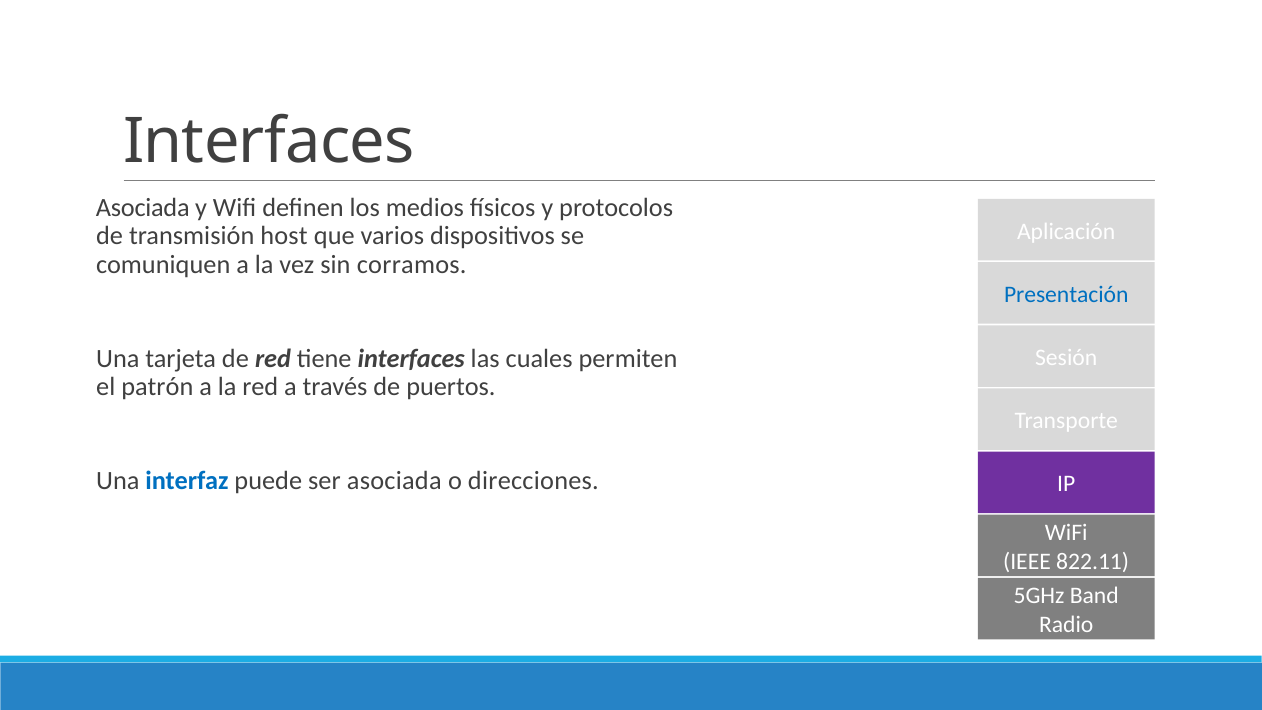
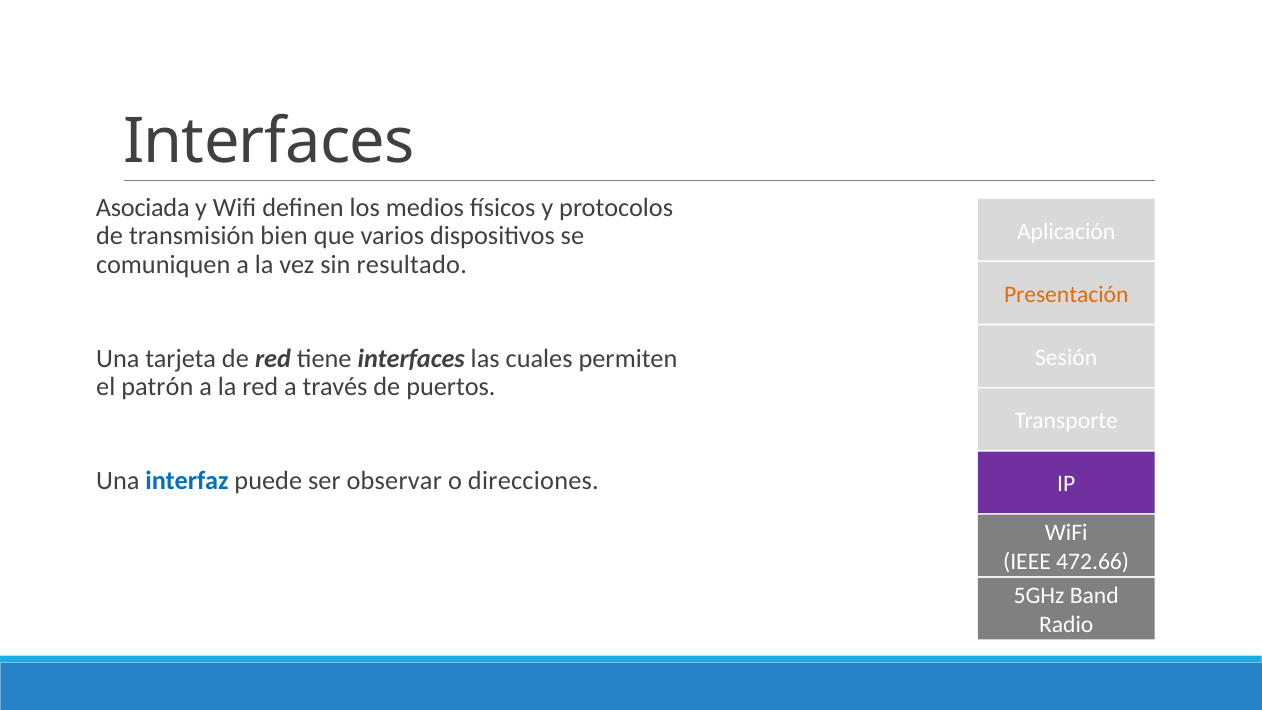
host: host -> bien
corramos: corramos -> resultado
Presentación colour: blue -> orange
ser asociada: asociada -> observar
822.11: 822.11 -> 472.66
